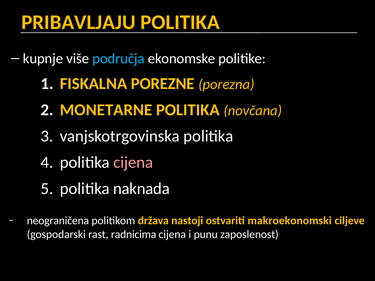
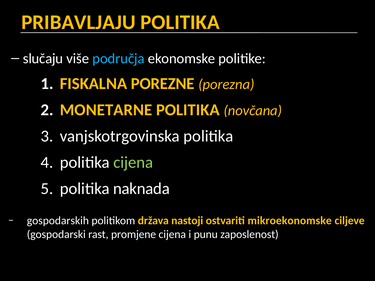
kupnje: kupnje -> slučaju
cijena at (133, 162) colour: pink -> light green
neograničena: neograničena -> gospodarskih
makroekonomski: makroekonomski -> mikroekonomske
radnicima: radnicima -> promjene
